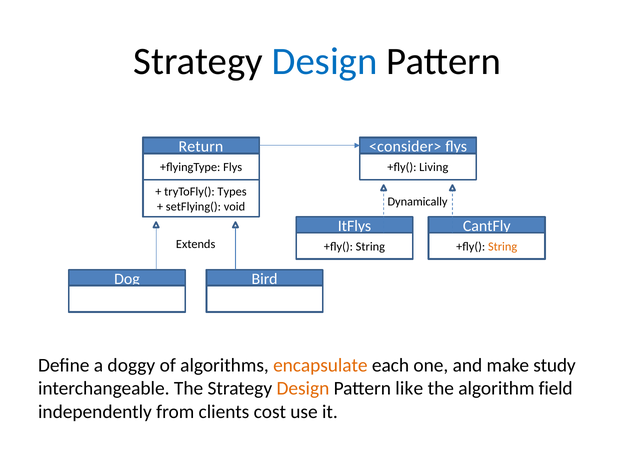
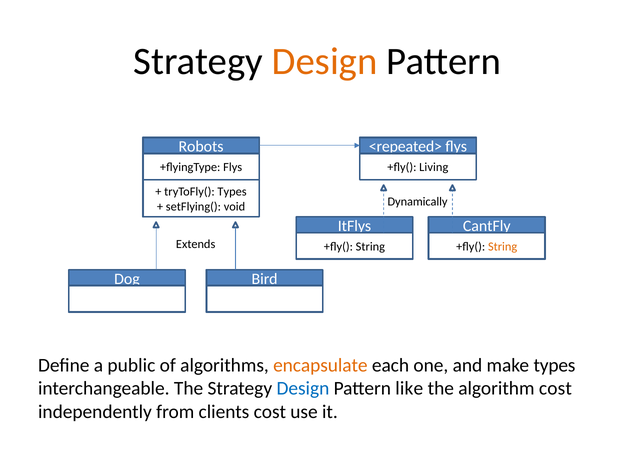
Design at (325, 61) colour: blue -> orange
Return: Return -> Robots
<consider>: <consider> -> <repeated>
doggy: doggy -> public
make study: study -> types
Design at (303, 389) colour: orange -> blue
algorithm field: field -> cost
